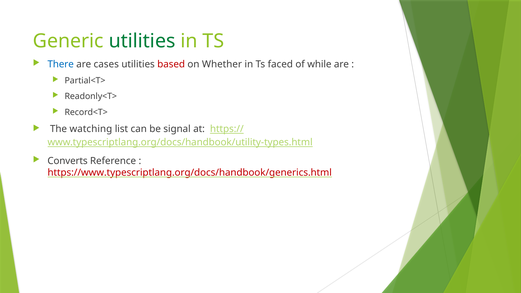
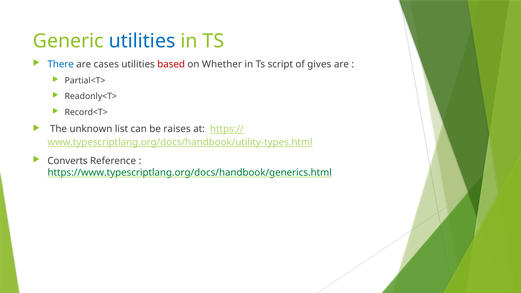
utilities at (142, 41) colour: green -> blue
faced: faced -> script
while: while -> gives
watching: watching -> unknown
signal: signal -> raises
https://www.typescriptlang.org/docs/handbook/generics.html colour: red -> green
